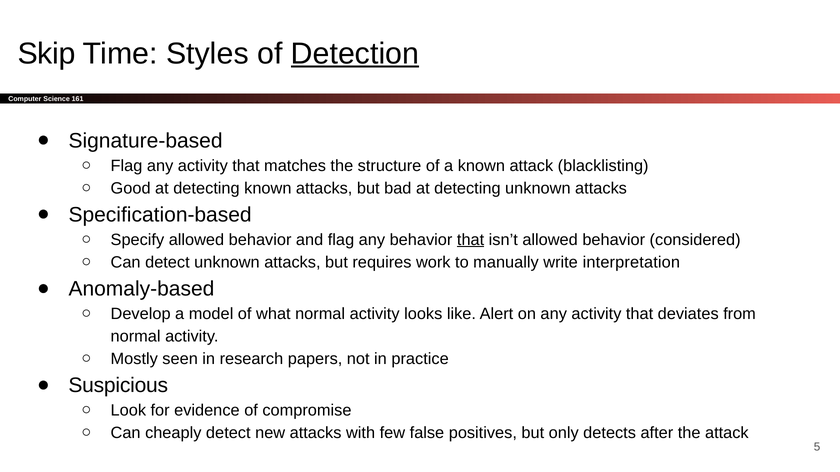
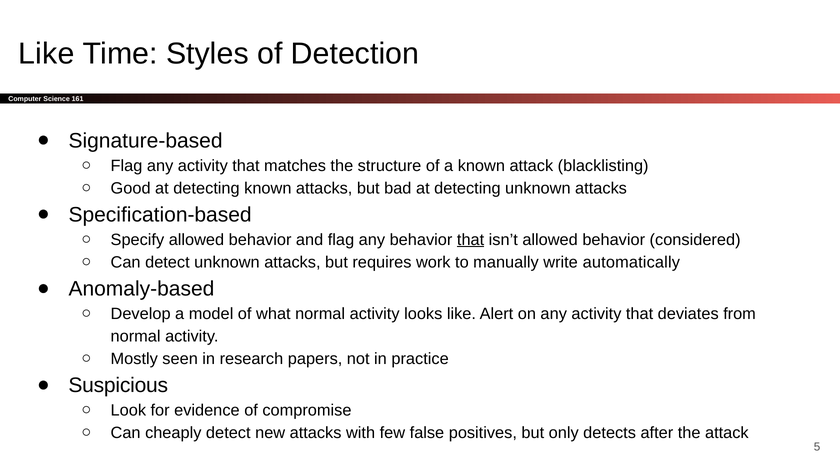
Skip at (47, 54): Skip -> Like
Detection underline: present -> none
interpretation: interpretation -> automatically
